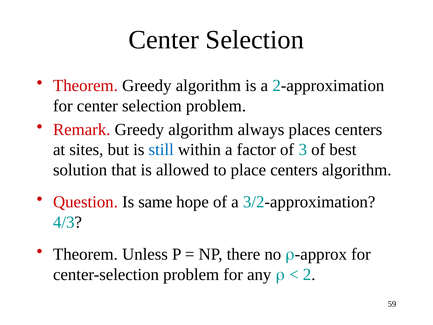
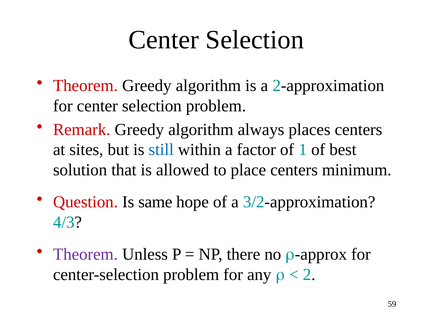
3: 3 -> 1
centers algorithm: algorithm -> minimum
Theorem at (85, 254) colour: black -> purple
